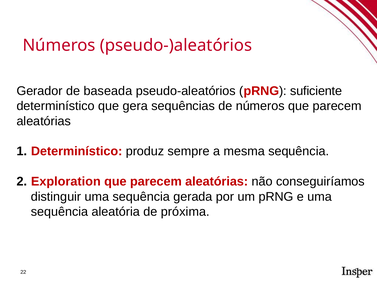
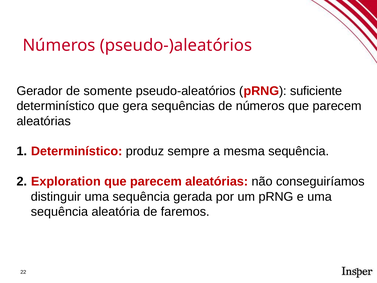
baseada: baseada -> somente
próxima: próxima -> faremos
